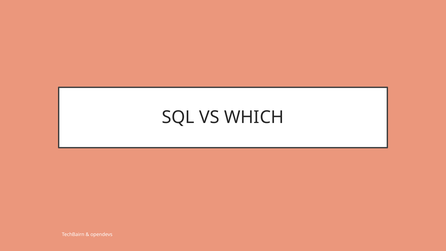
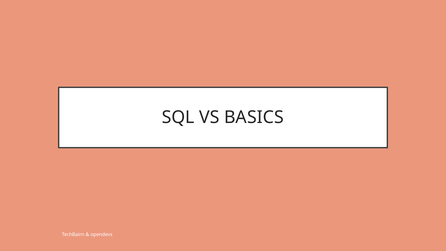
WHICH: WHICH -> BASICS
